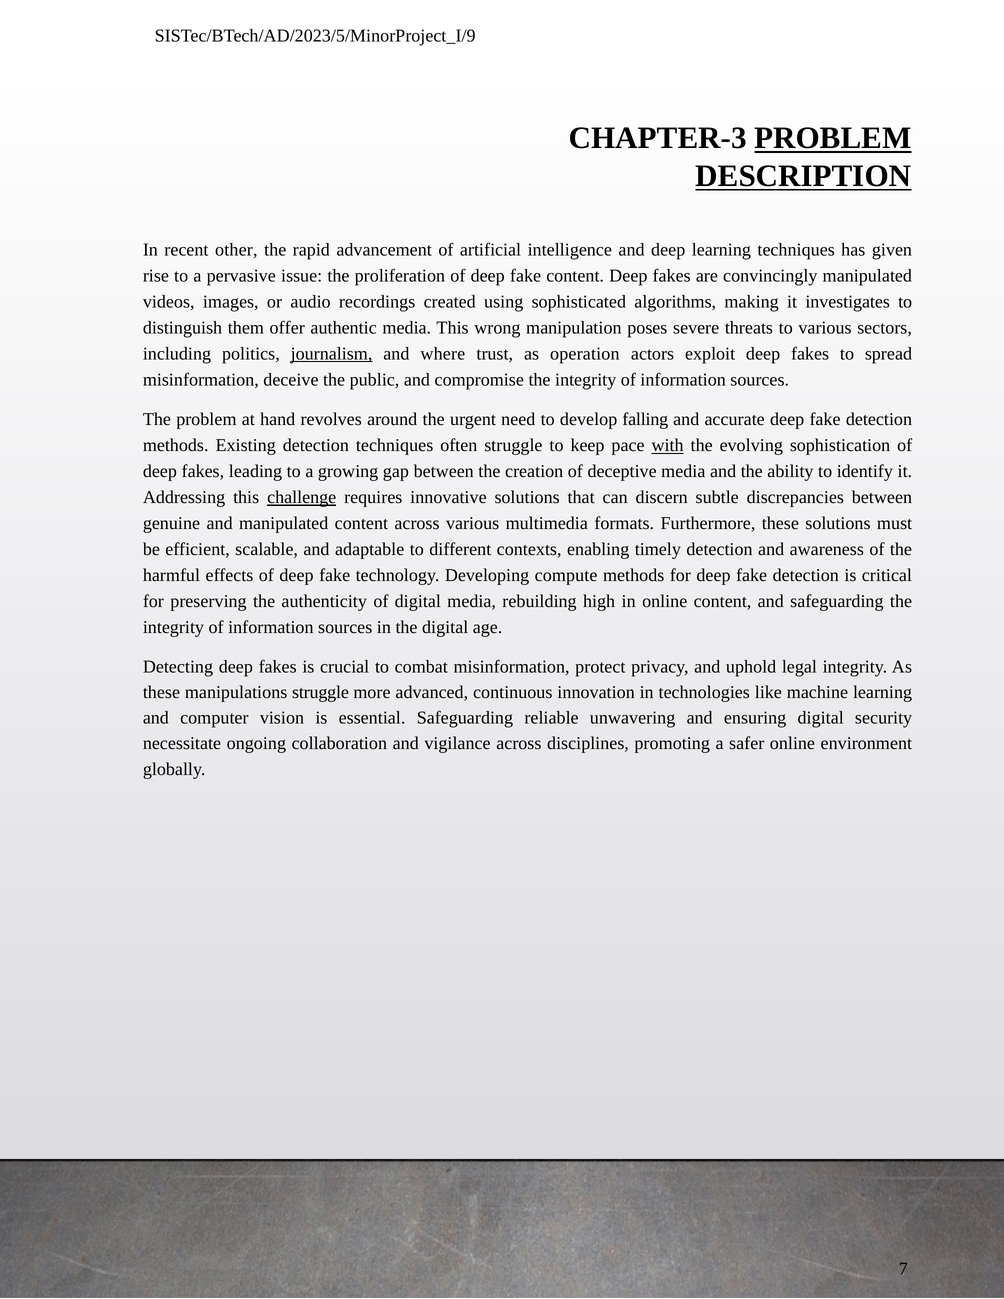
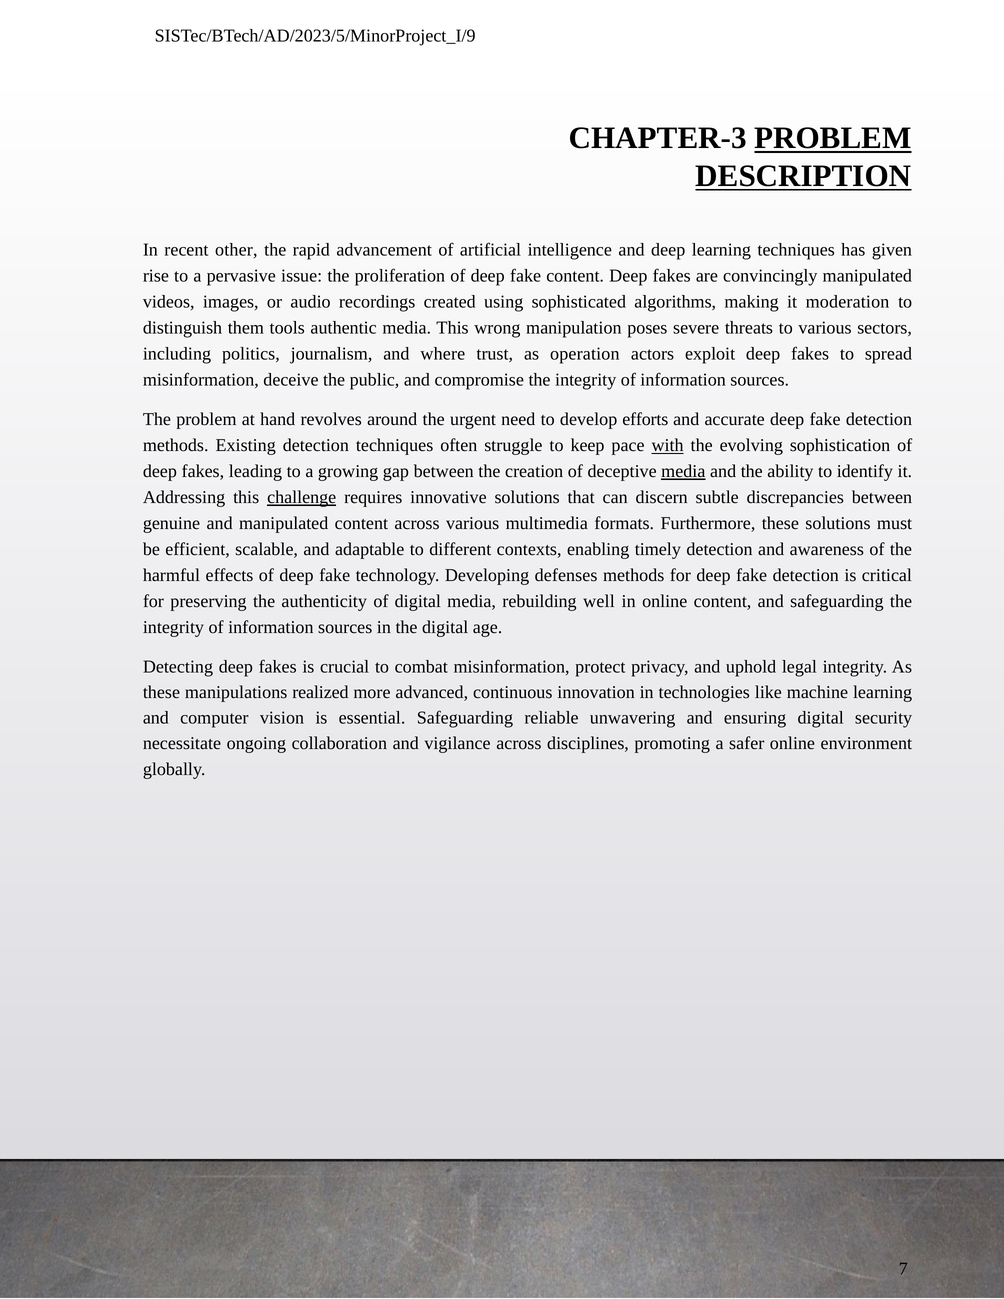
investigates: investigates -> moderation
offer: offer -> tools
journalism underline: present -> none
falling: falling -> efforts
media at (683, 472) underline: none -> present
compute: compute -> defenses
high: high -> well
manipulations struggle: struggle -> realized
